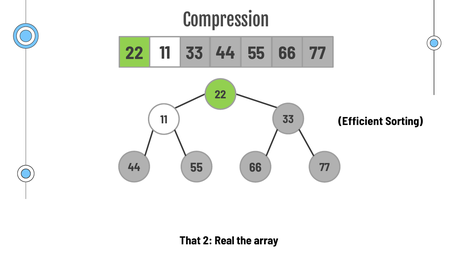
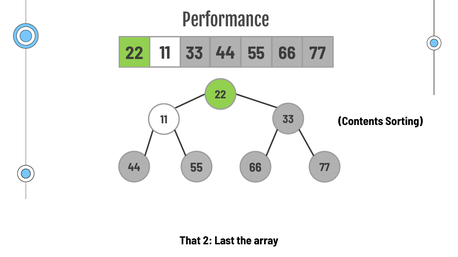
Compression: Compression -> Performance
Efficient: Efficient -> Contents
Real: Real -> Last
